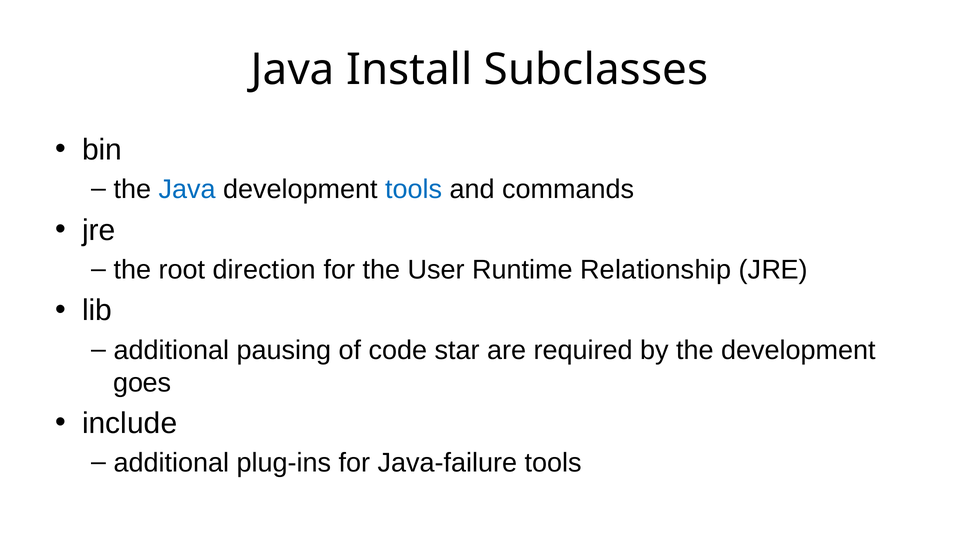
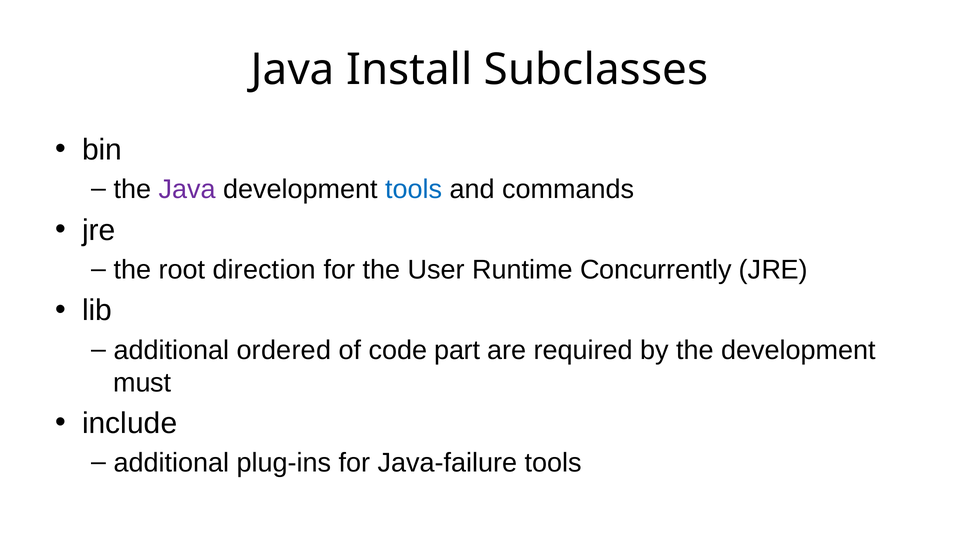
Java at (187, 189) colour: blue -> purple
Relationship: Relationship -> Concurrently
pausing: pausing -> ordered
star: star -> part
goes: goes -> must
